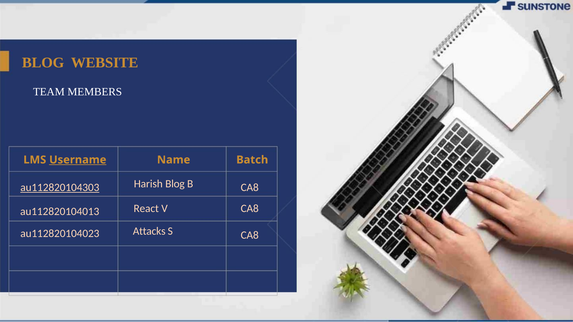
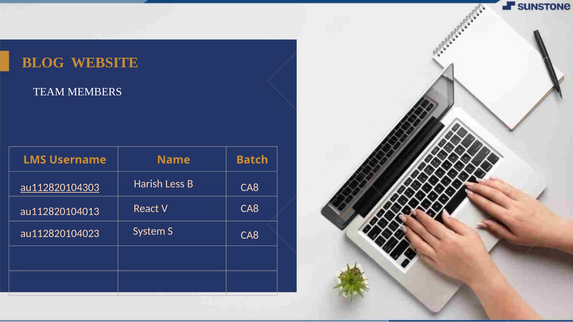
Username underline: present -> none
Harish Blog: Blog -> Less
Attacks: Attacks -> System
